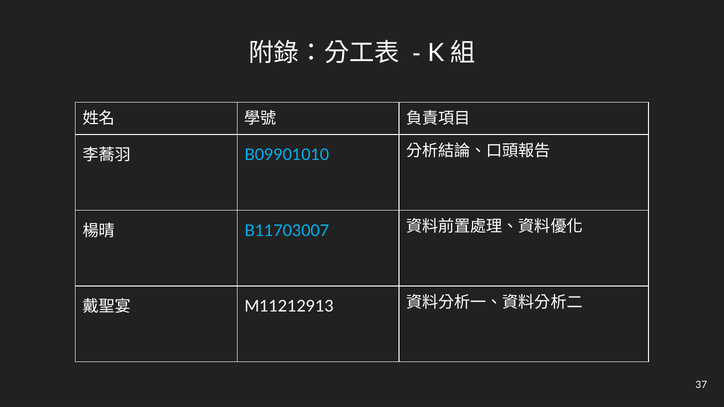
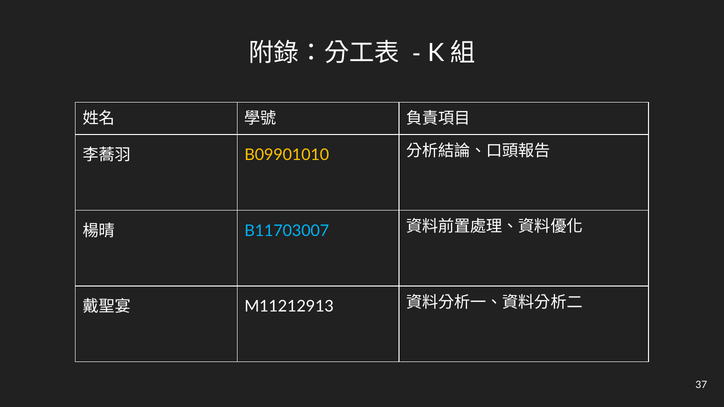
B09901010 colour: light blue -> yellow
